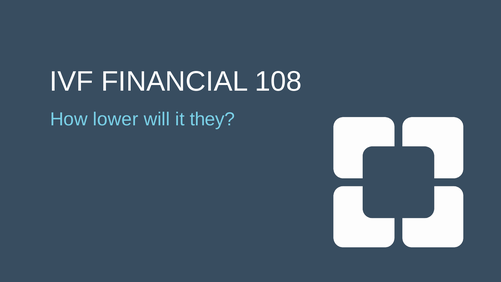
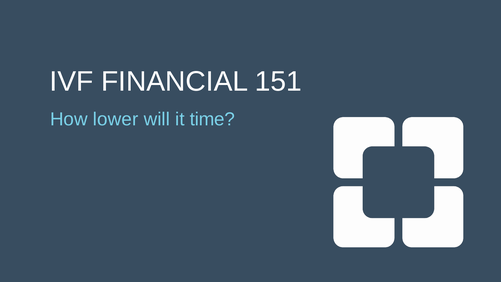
108: 108 -> 151
they: they -> time
